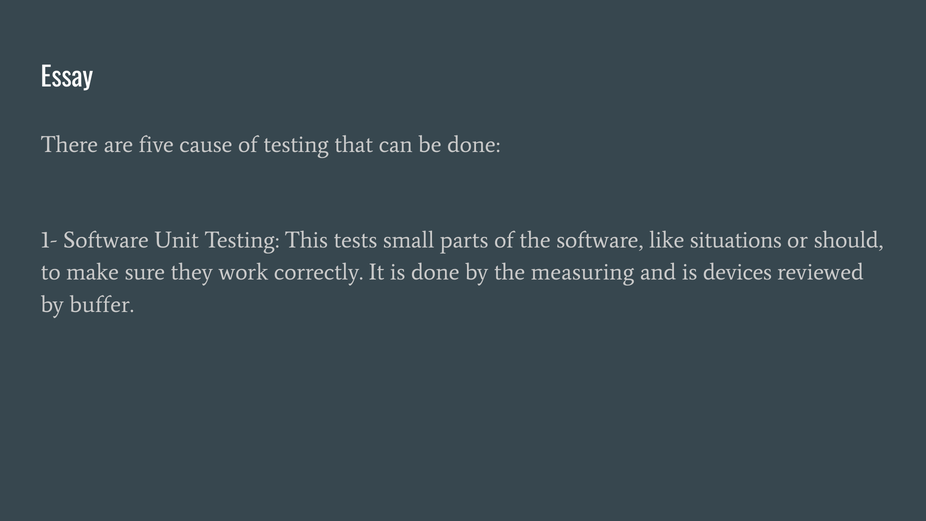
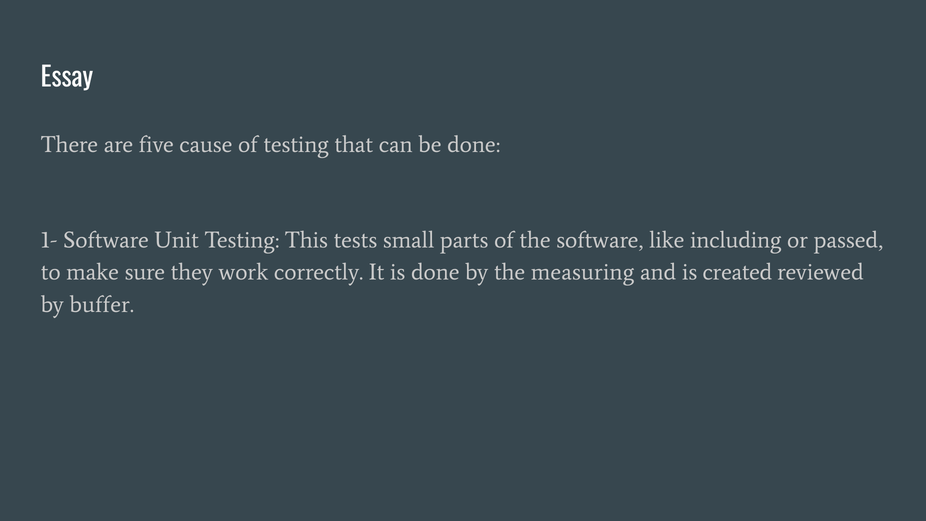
situations: situations -> including
should: should -> passed
devices: devices -> created
